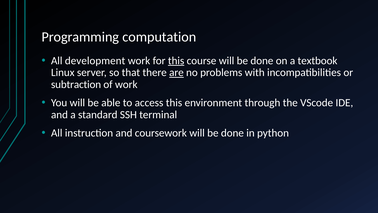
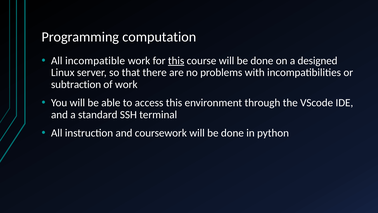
development: development -> incompatible
textbook: textbook -> designed
are underline: present -> none
